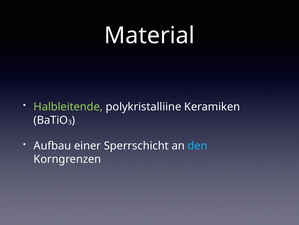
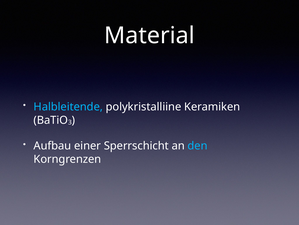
Halbleitende colour: light green -> light blue
